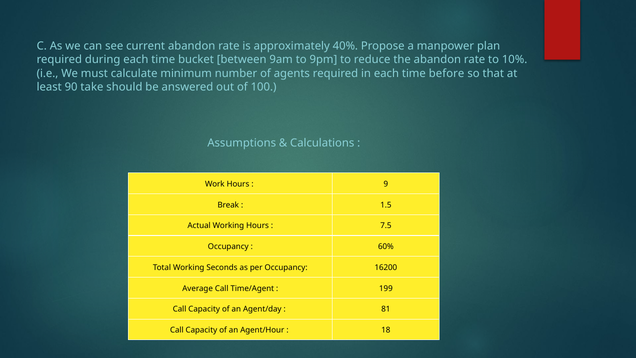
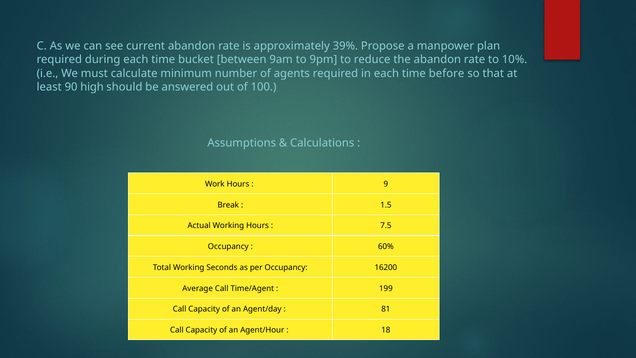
40%: 40% -> 39%
take: take -> high
